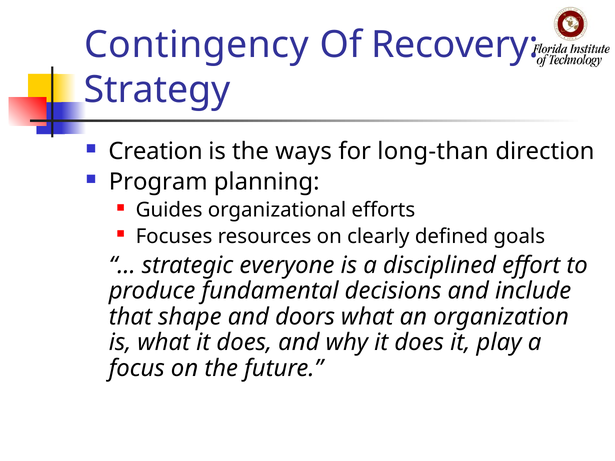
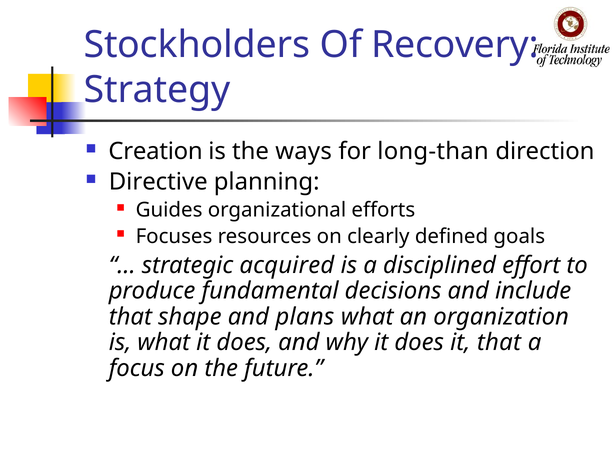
Contingency: Contingency -> Stockholders
Program: Program -> Directive
everyone: everyone -> acquired
doors: doors -> plans
it play: play -> that
